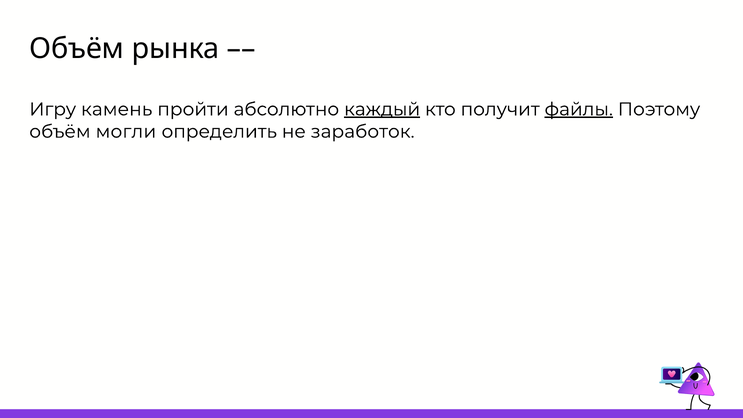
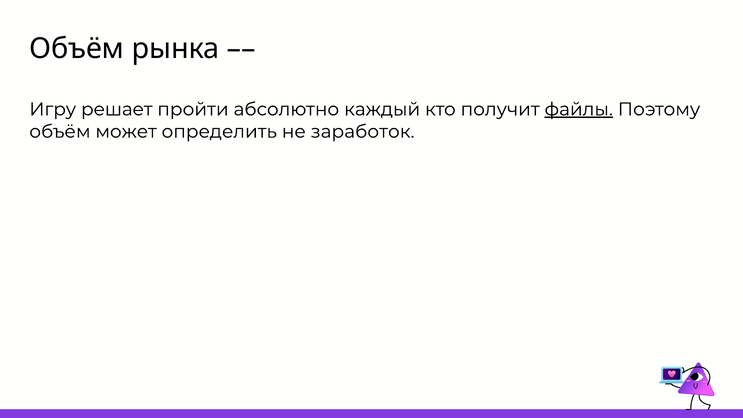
камень: камень -> решает
каждый underline: present -> none
могли: могли -> может
